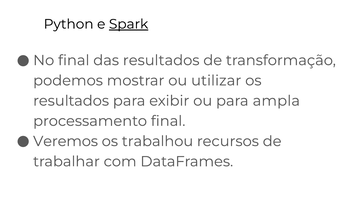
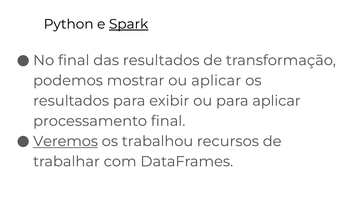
ou utilizar: utilizar -> aplicar
para ampla: ampla -> aplicar
Veremos underline: none -> present
